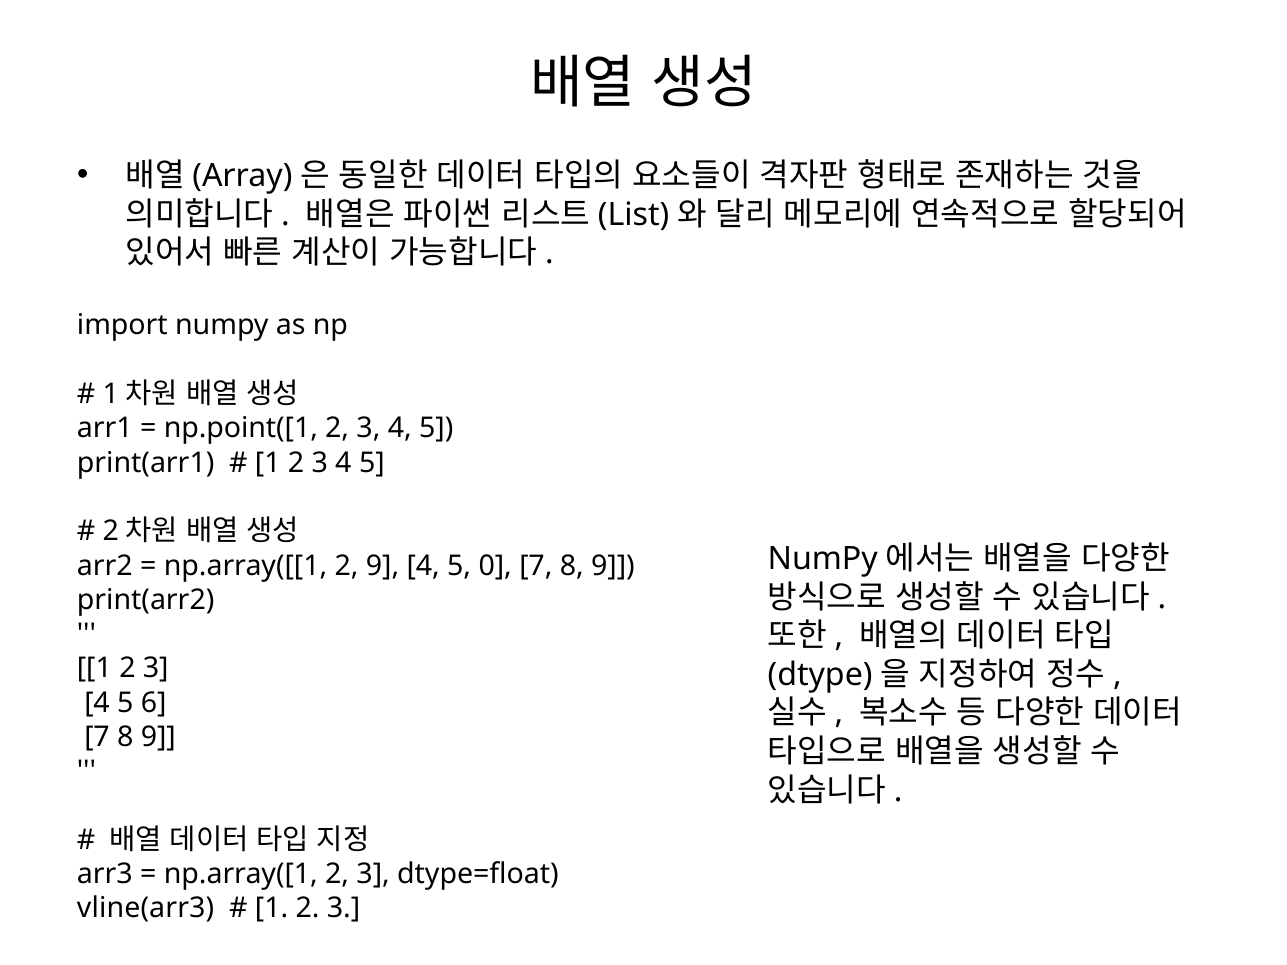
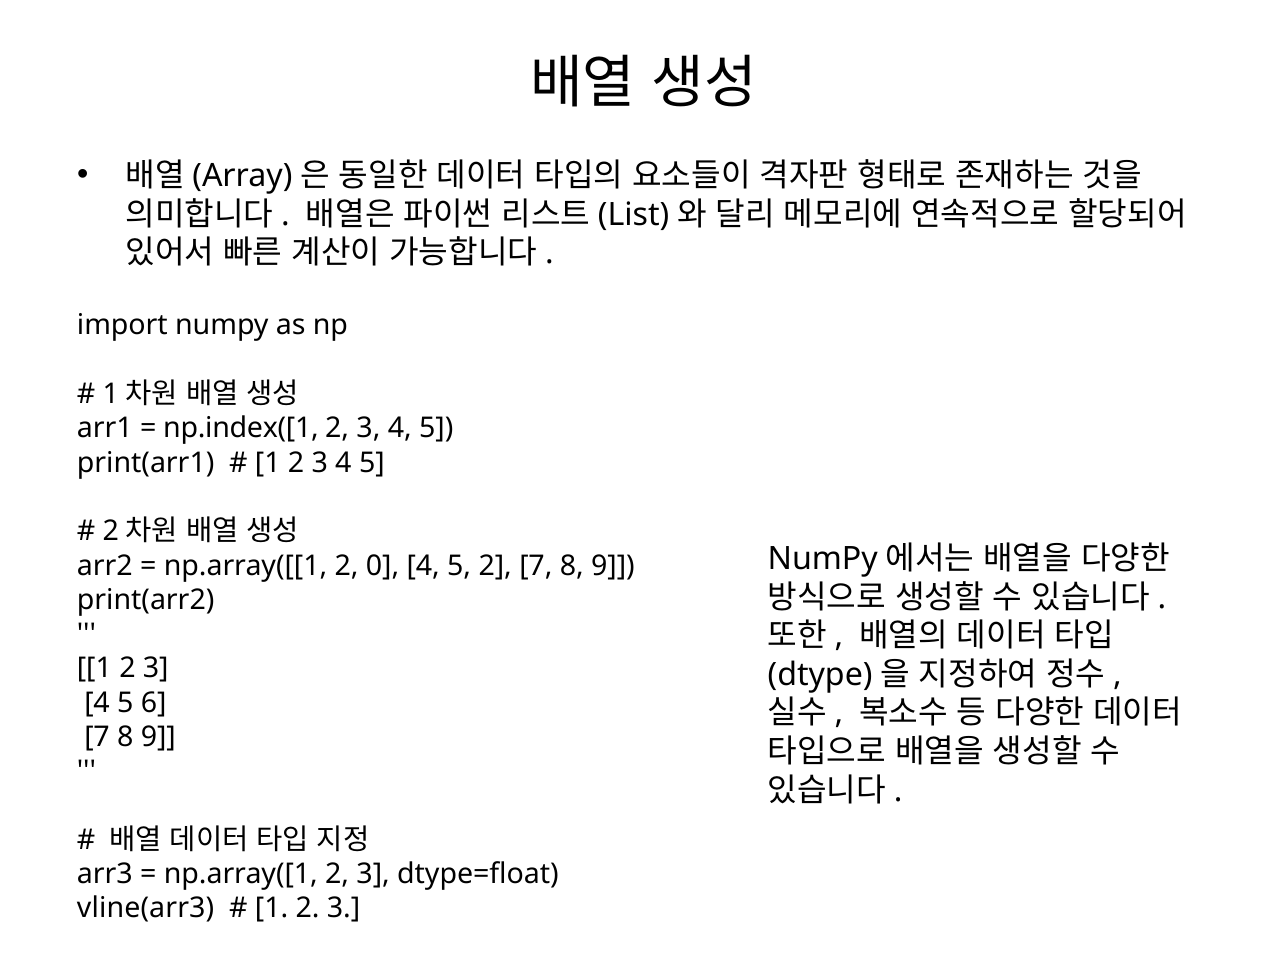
np.point([1: np.point([1 -> np.index([1
2 9: 9 -> 0
5 0: 0 -> 2
